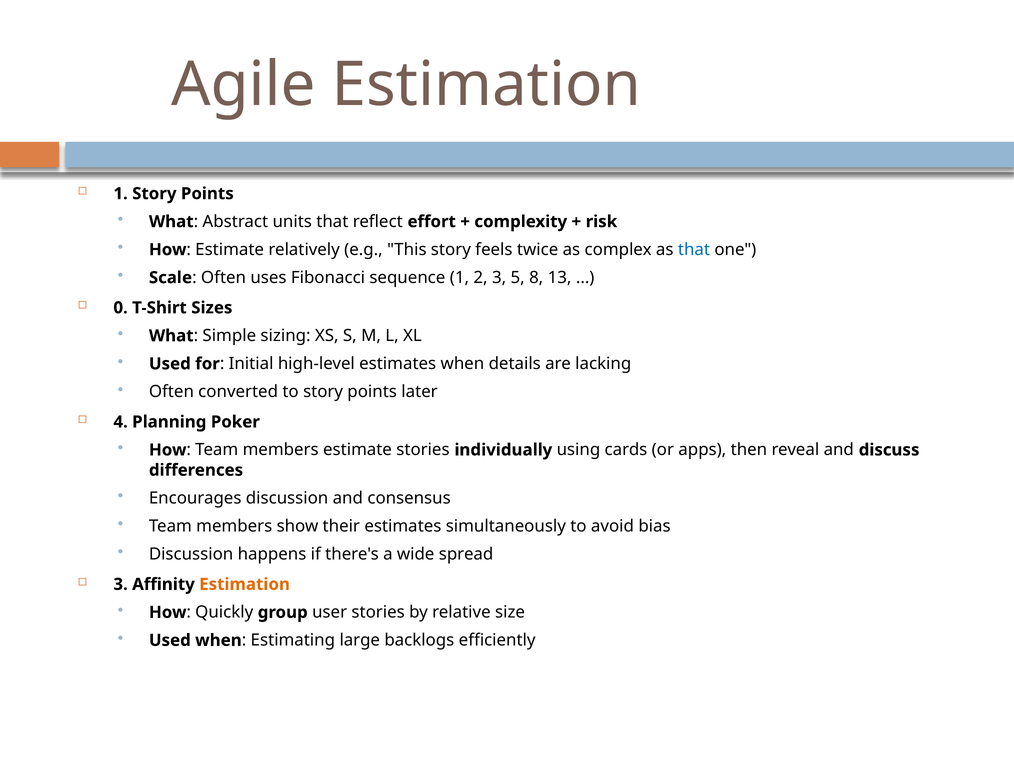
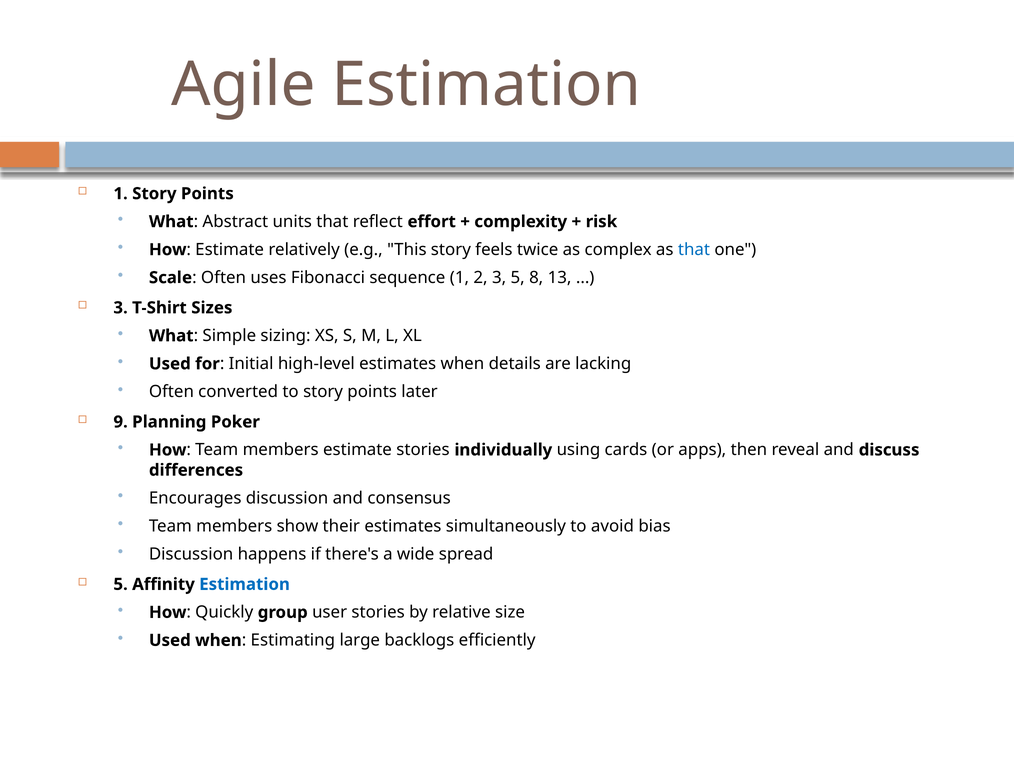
0 at (121, 308): 0 -> 3
4: 4 -> 9
3 at (121, 585): 3 -> 5
Estimation at (245, 585) colour: orange -> blue
